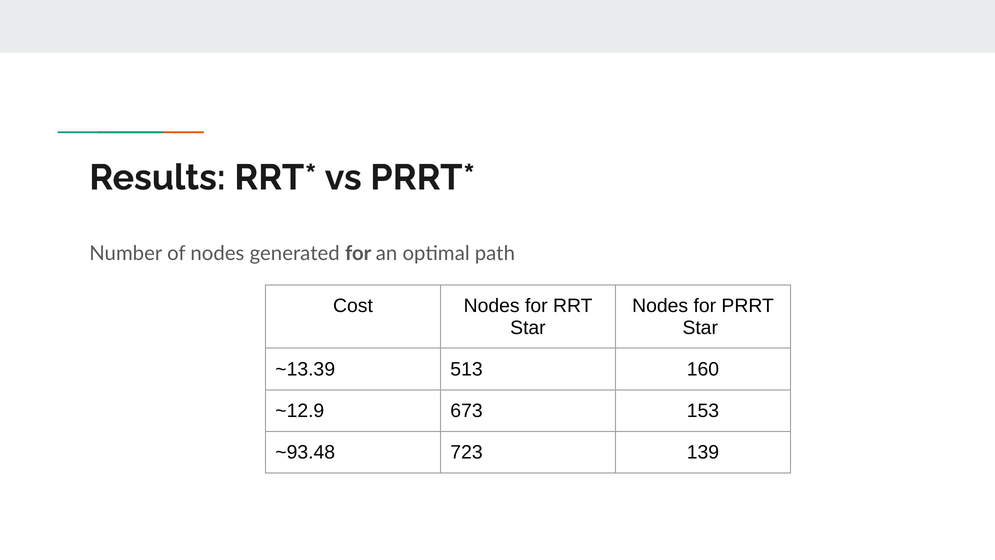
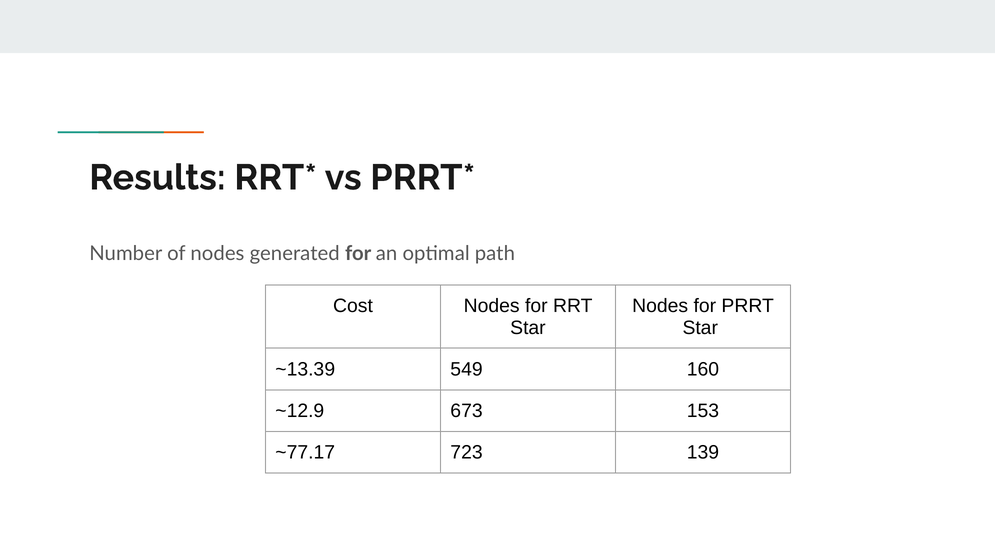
513: 513 -> 549
~93.48: ~93.48 -> ~77.17
